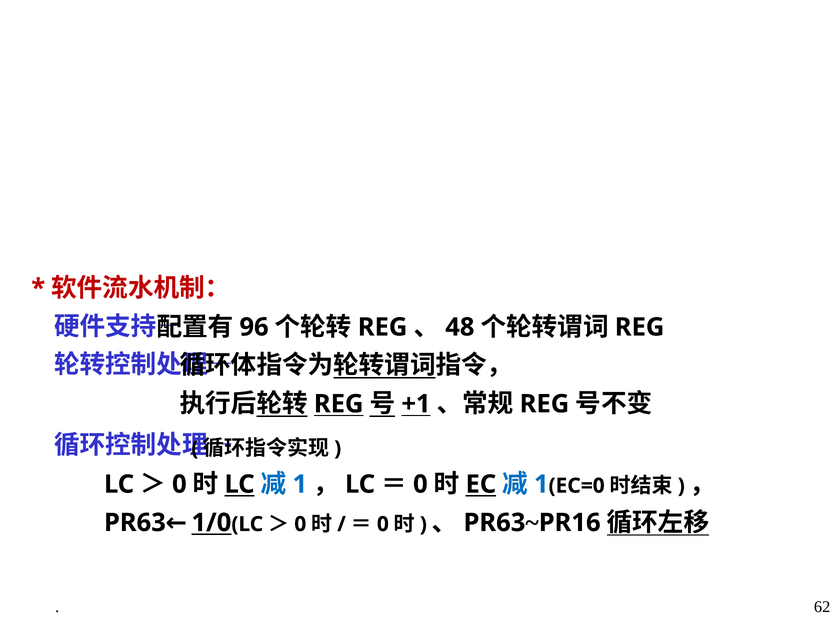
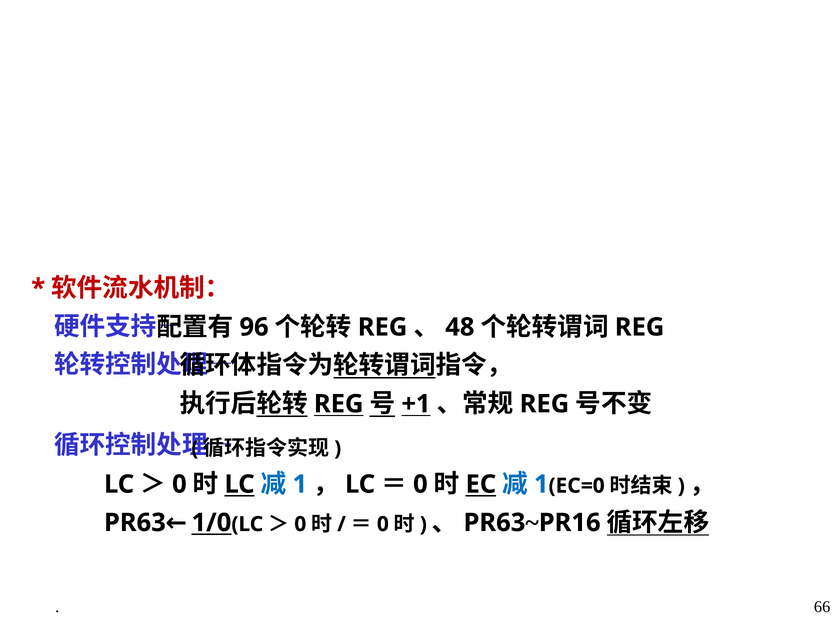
62: 62 -> 66
